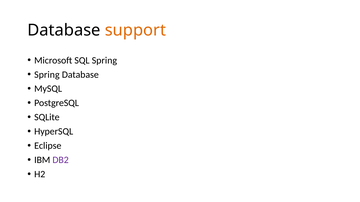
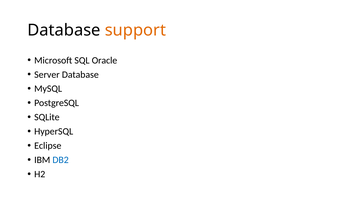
SQL Spring: Spring -> Oracle
Spring at (47, 75): Spring -> Server
DB2 colour: purple -> blue
